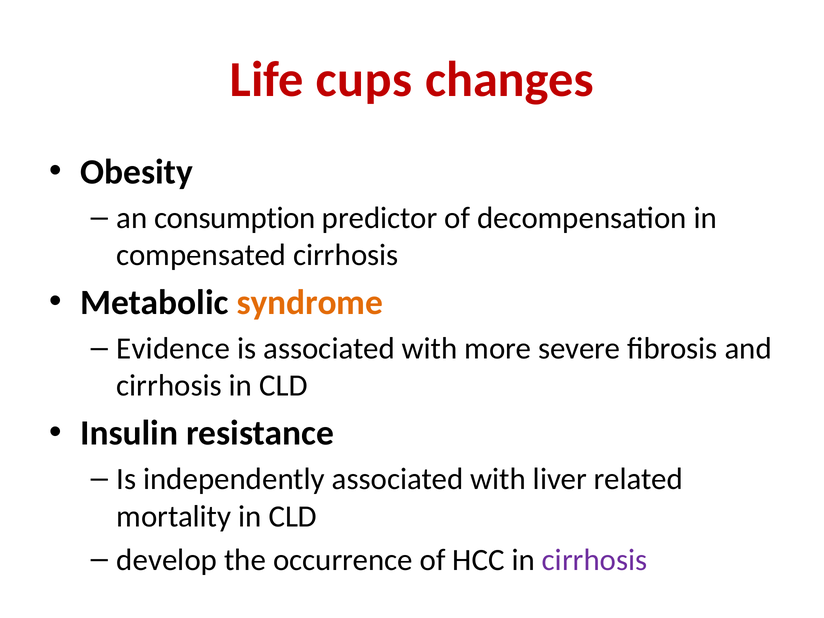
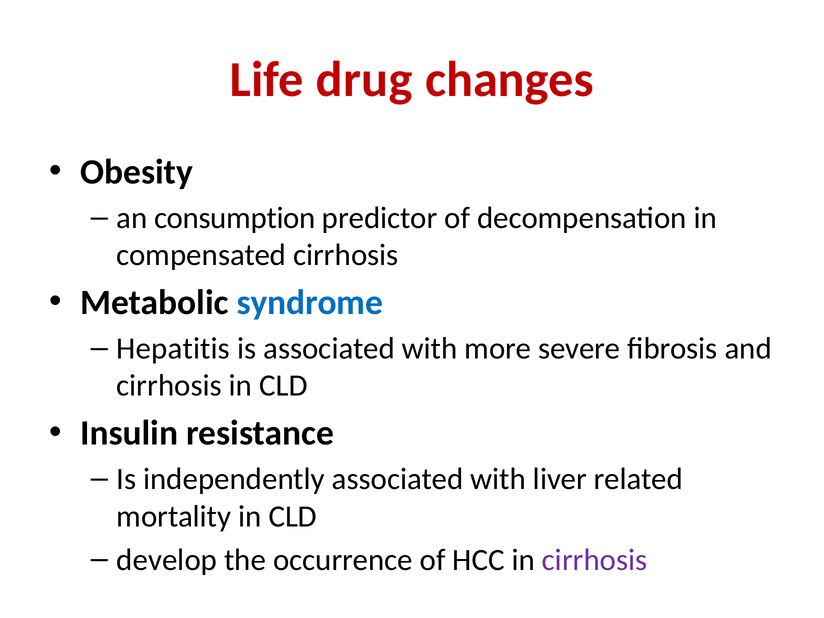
cups: cups -> drug
syndrome colour: orange -> blue
Evidence: Evidence -> Hepatitis
